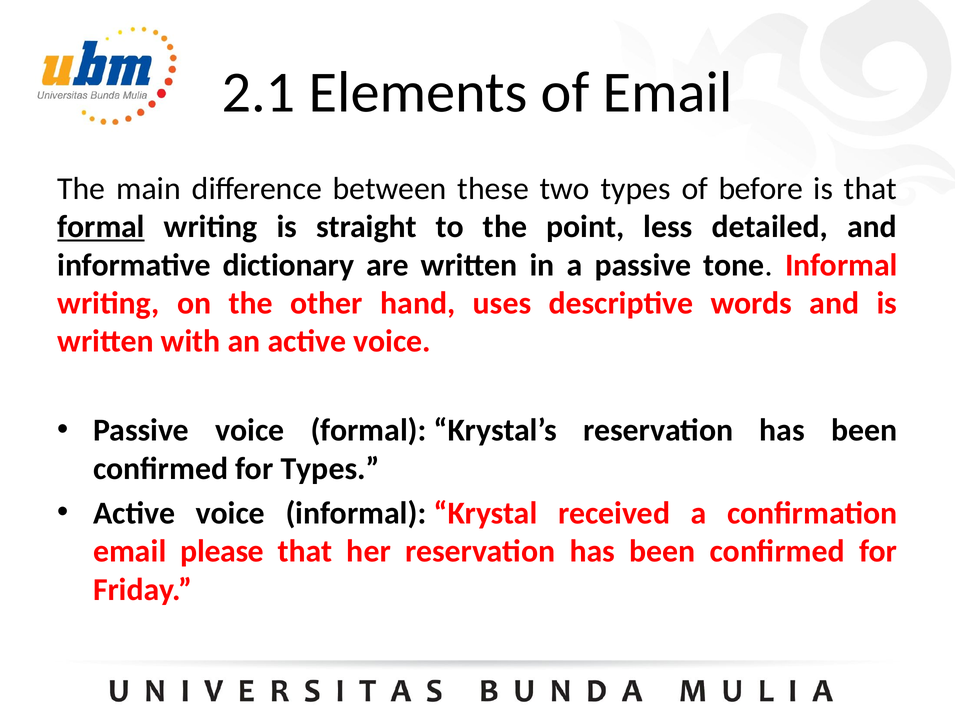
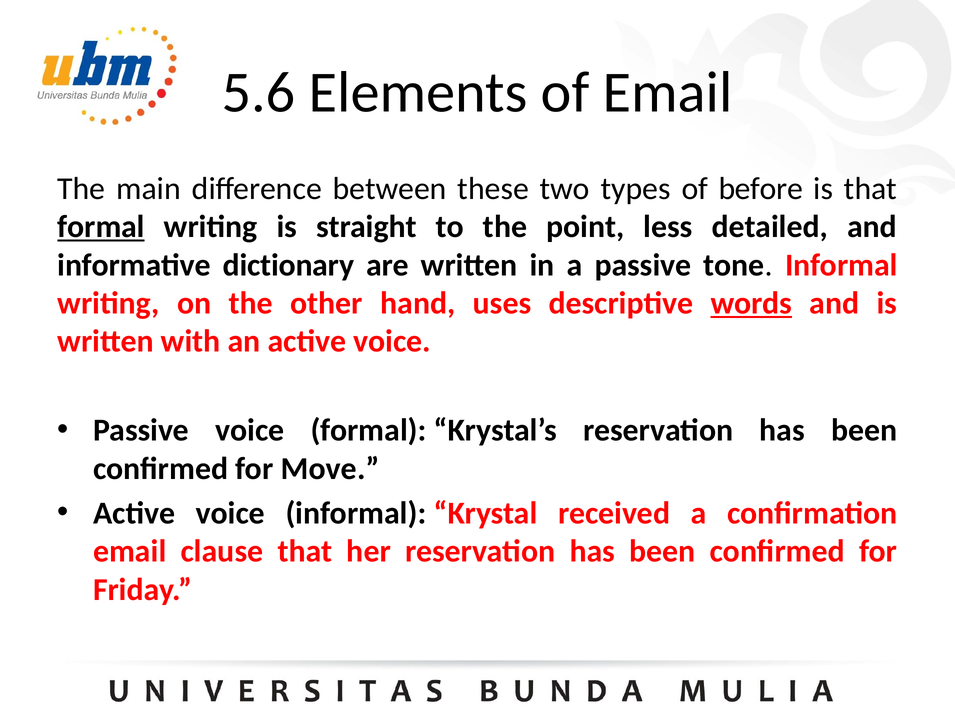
2.1: 2.1 -> 5.6
words underline: none -> present
for Types: Types -> Move
please: please -> clause
